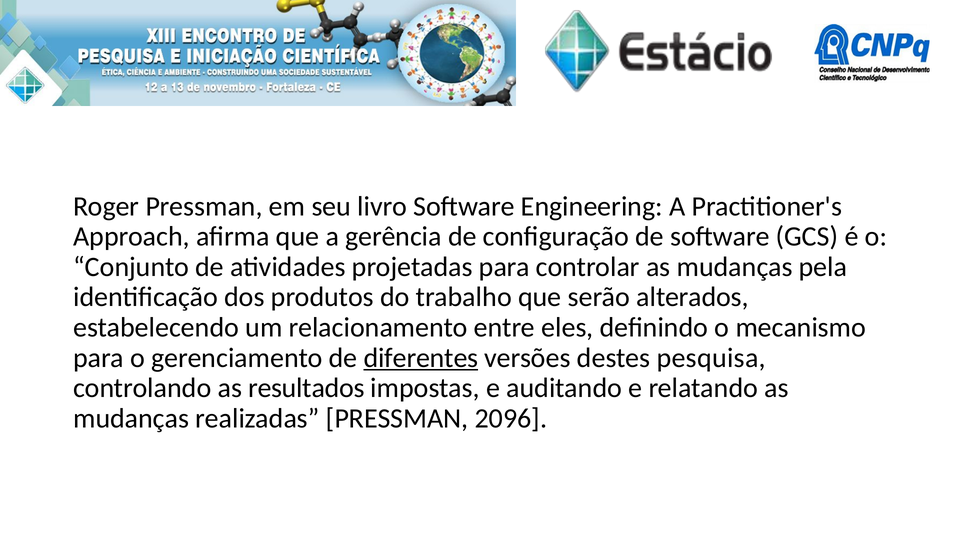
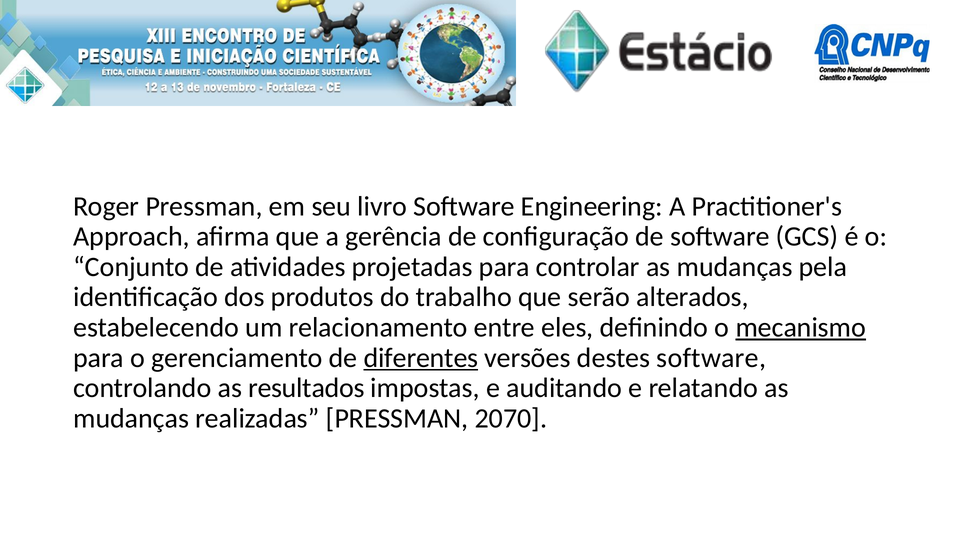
mecanismo underline: none -> present
destes pesquisa: pesquisa -> software
2096: 2096 -> 2070
